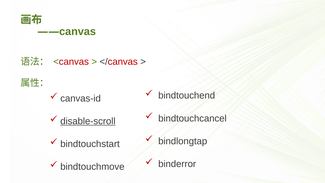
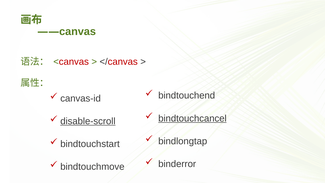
bindtouchcancel underline: none -> present
